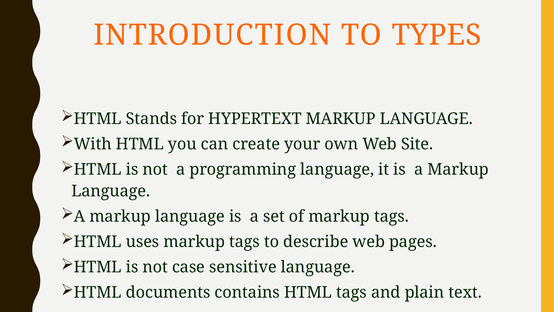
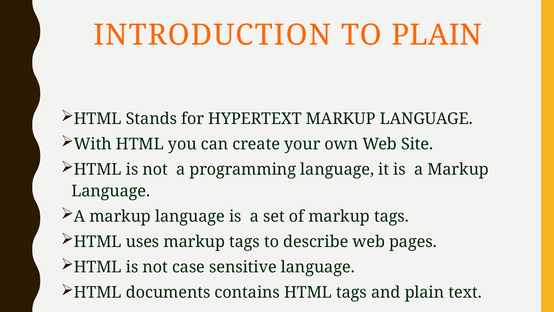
TO TYPES: TYPES -> PLAIN
